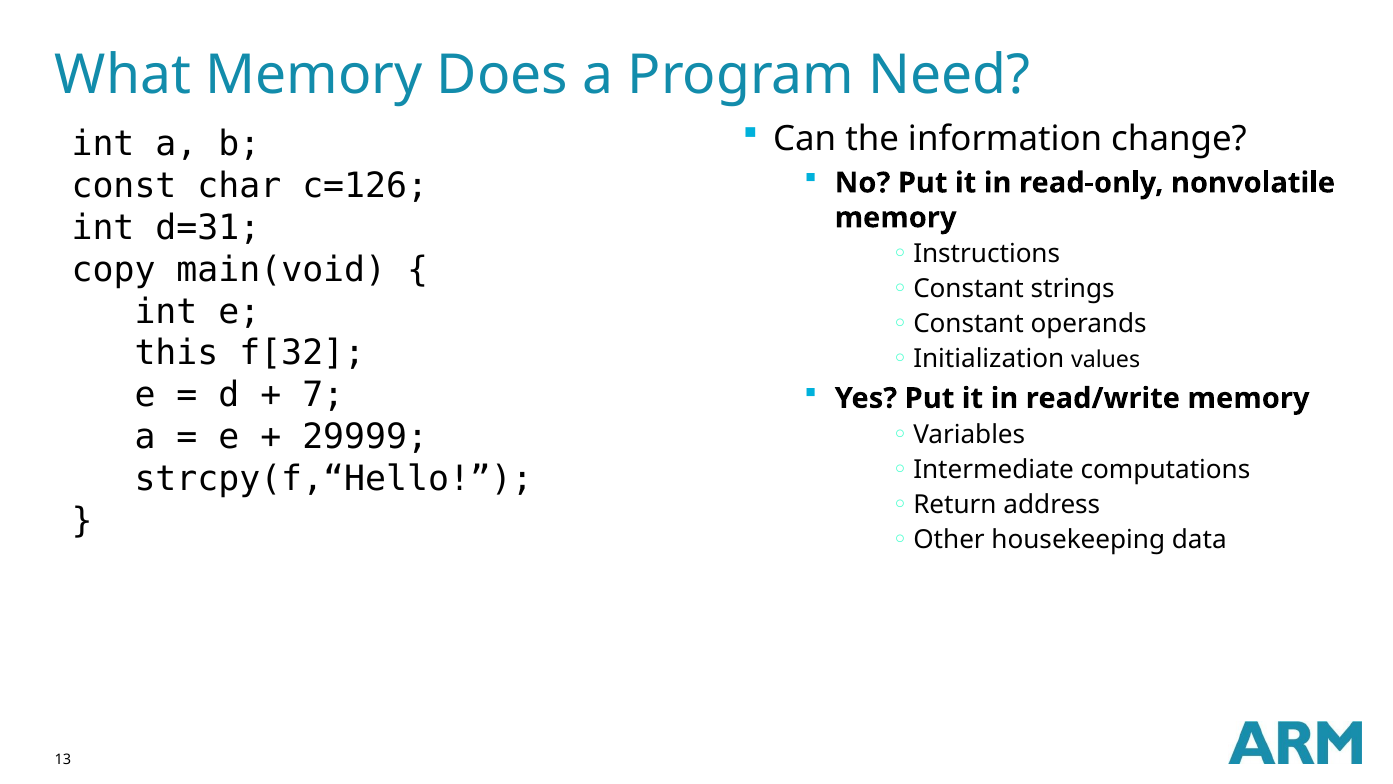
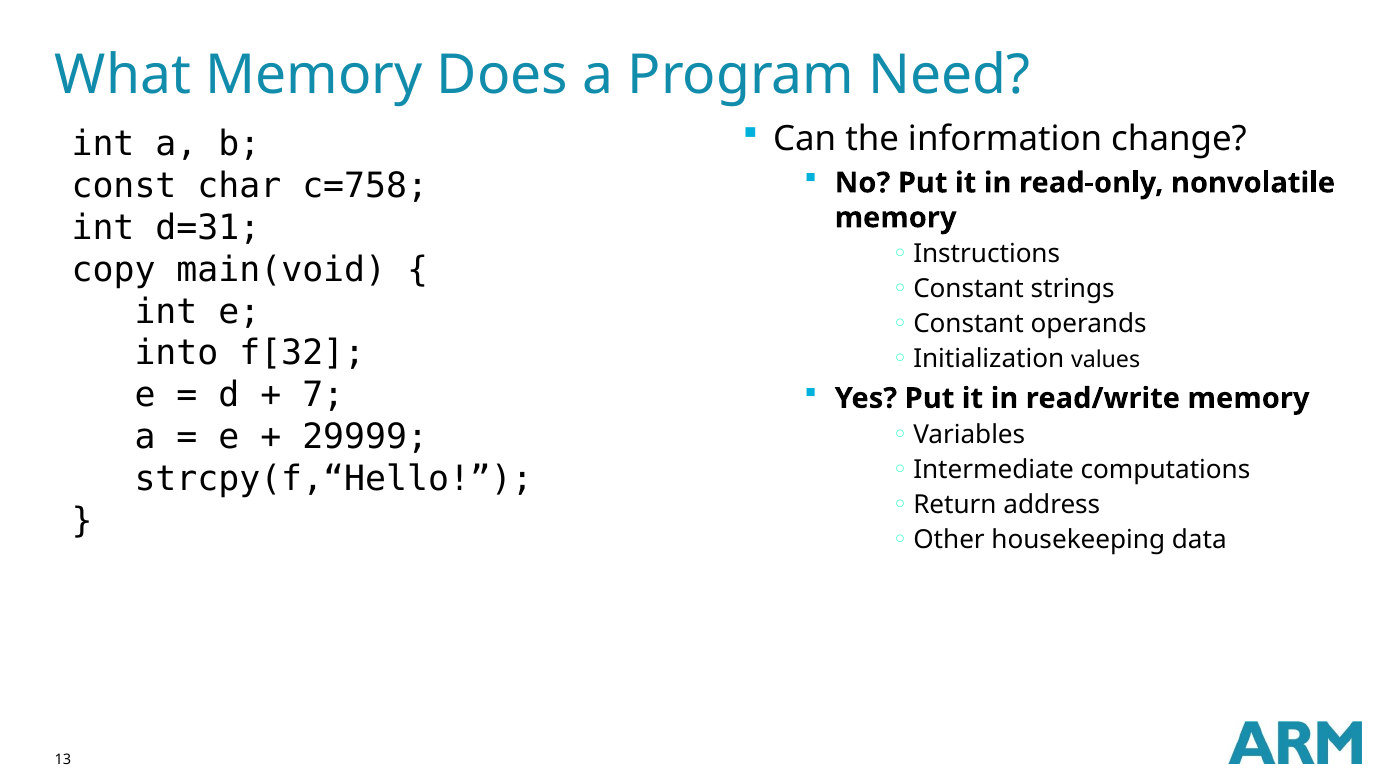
c=126: c=126 -> c=758
this: this -> into
